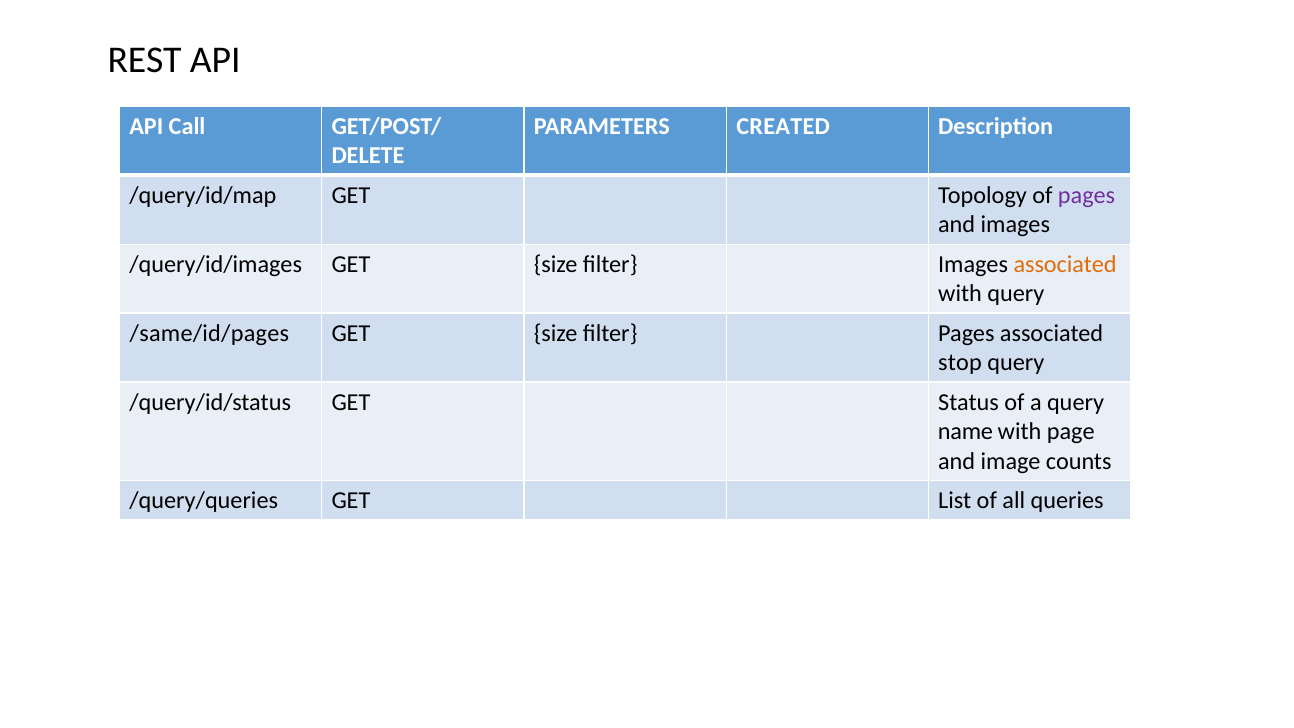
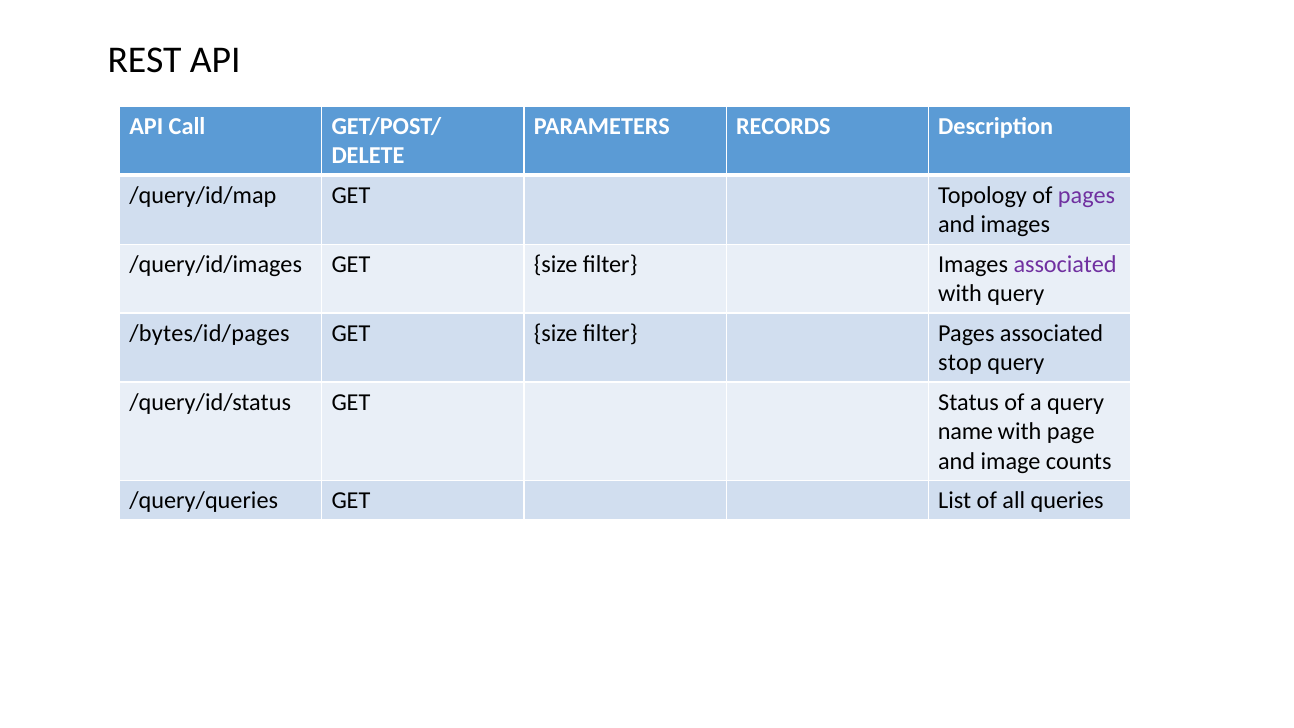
CREATED: CREATED -> RECORDS
associated at (1065, 264) colour: orange -> purple
/same/id/pages: /same/id/pages -> /bytes/id/pages
